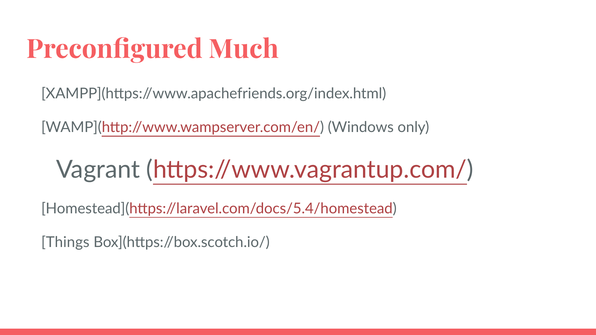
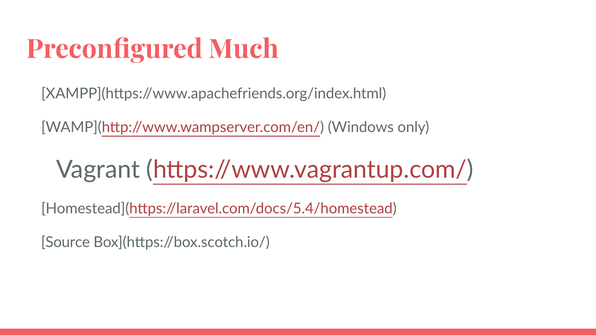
Things: Things -> Source
